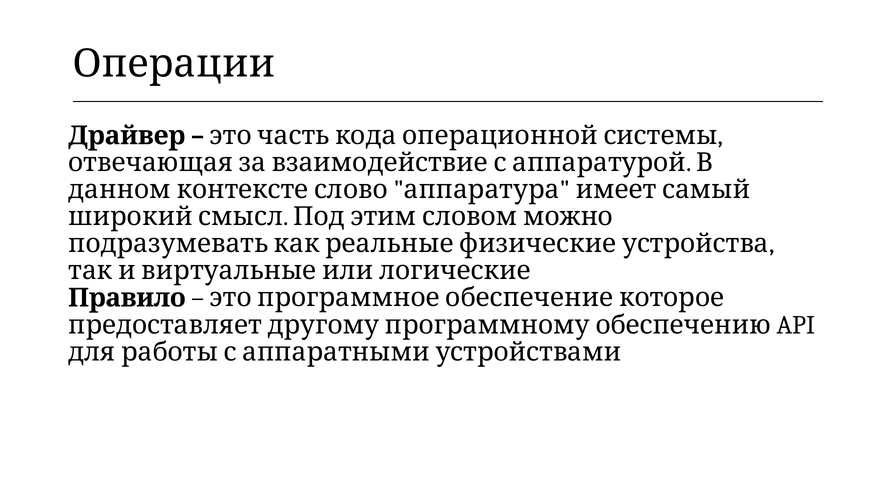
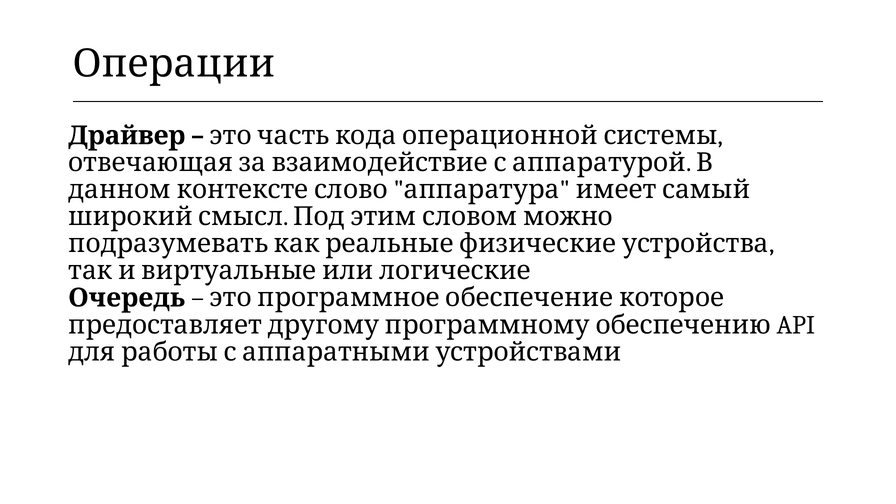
Правило: Правило -> Очередь
